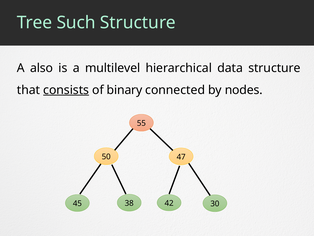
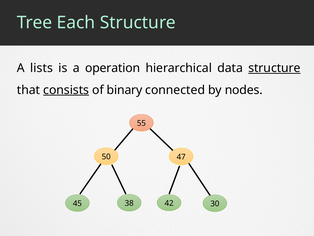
Such: Such -> Each
also: also -> lists
multilevel: multilevel -> operation
structure at (274, 68) underline: none -> present
